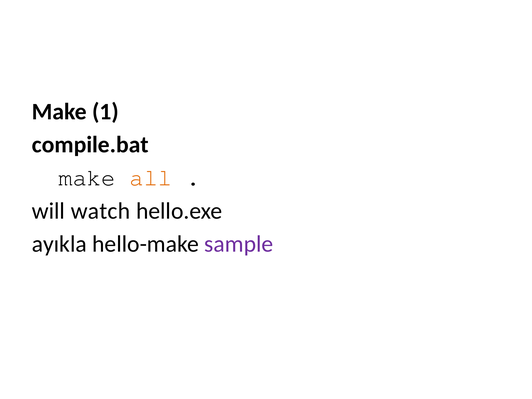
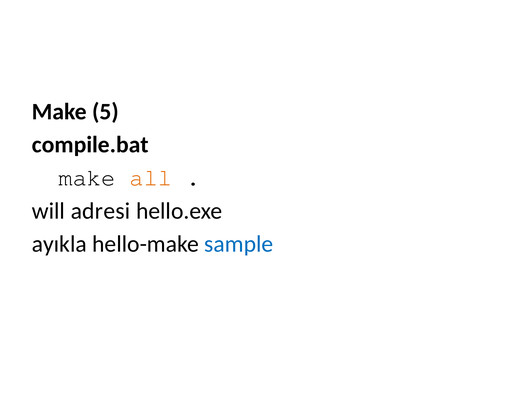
1: 1 -> 5
watch: watch -> adresi
sample colour: purple -> blue
